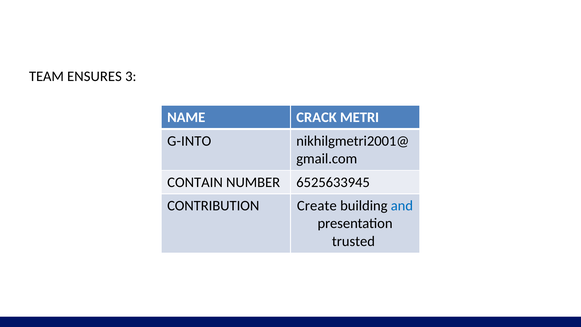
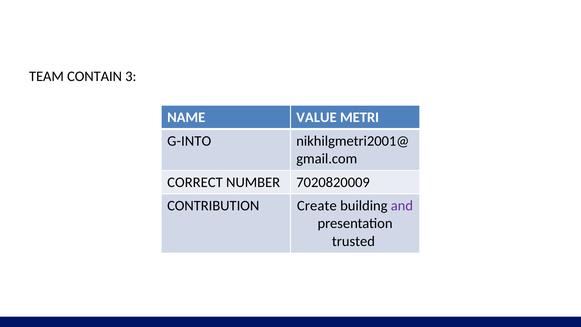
ENSURES: ENSURES -> CONTAIN
CRACK: CRACK -> VALUE
CONTAIN: CONTAIN -> CORRECT
6525633945: 6525633945 -> 7020820009
and colour: blue -> purple
